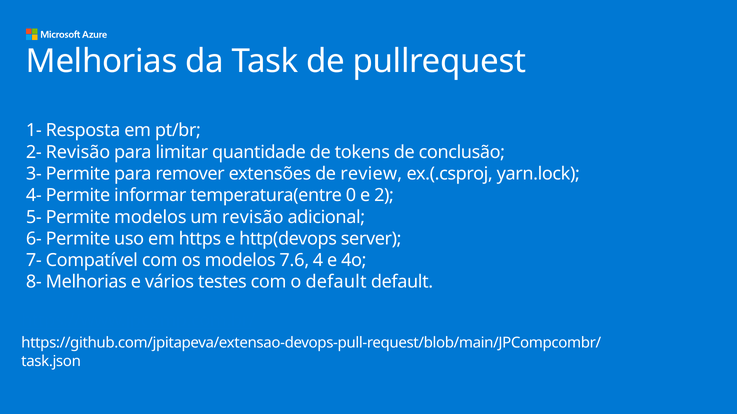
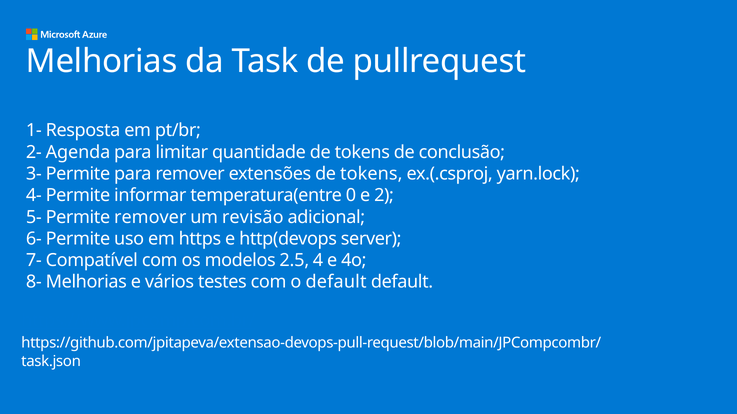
2- Revisão: Revisão -> Agenda
extensões de review: review -> tokens
Permite modelos: modelos -> remover
7.6: 7.6 -> 2.5
